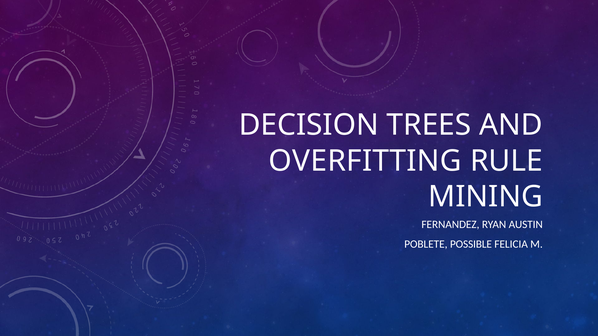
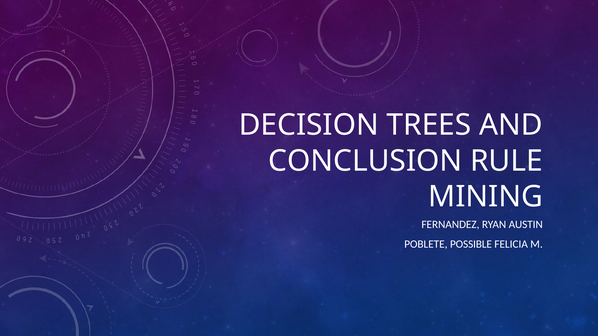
OVERFITTING: OVERFITTING -> CONCLUSION
